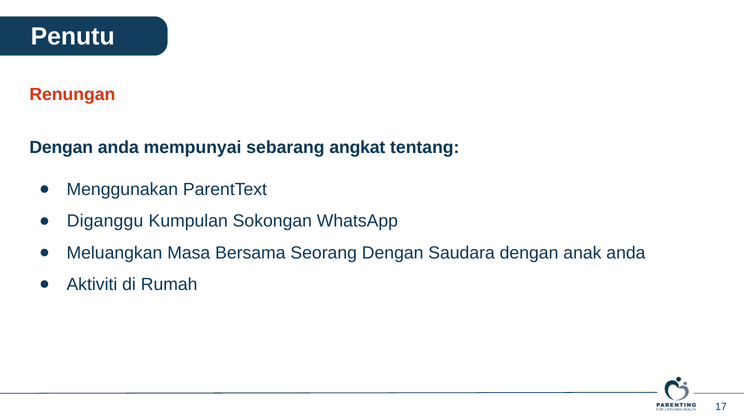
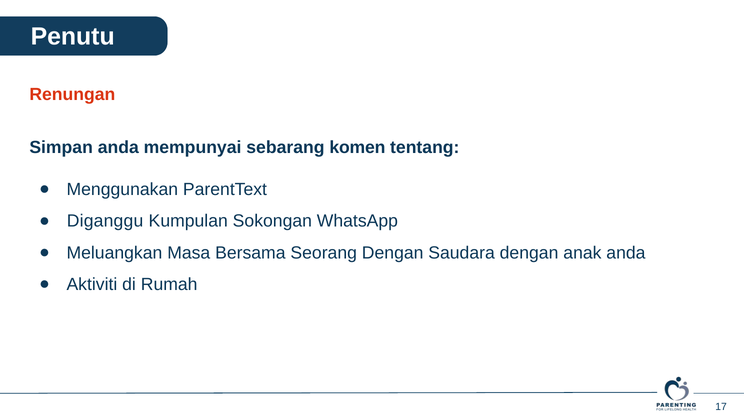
Dengan at (61, 147): Dengan -> Simpan
angkat: angkat -> komen
